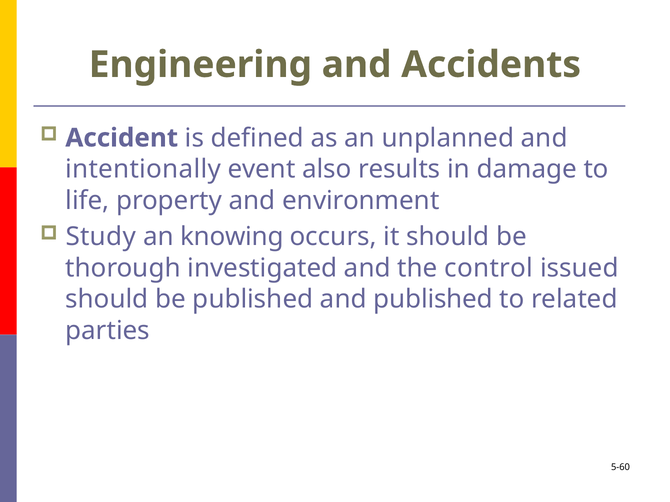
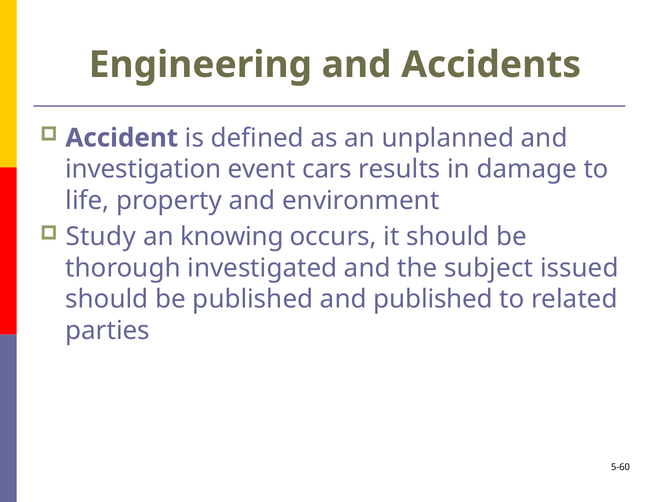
intentionally: intentionally -> investigation
also: also -> cars
control: control -> subject
